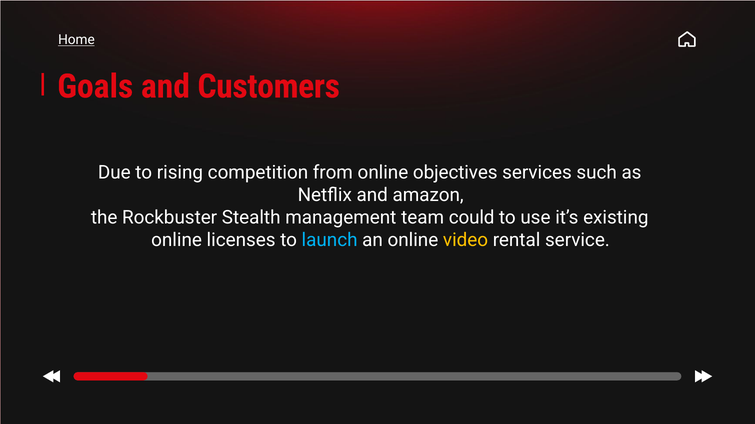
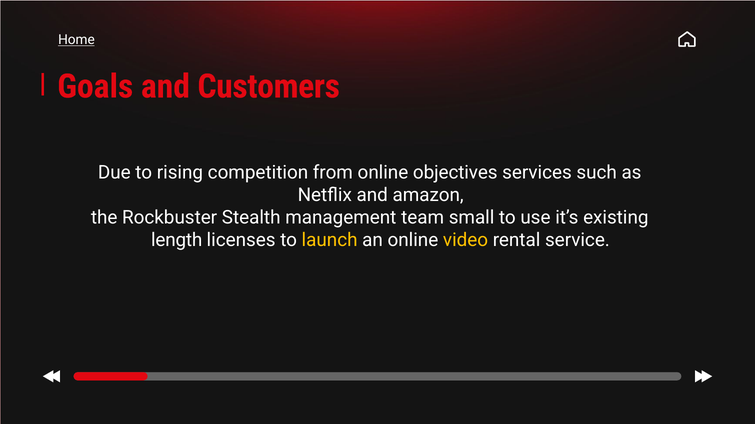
could: could -> small
online at (177, 241): online -> length
launch colour: light blue -> yellow
